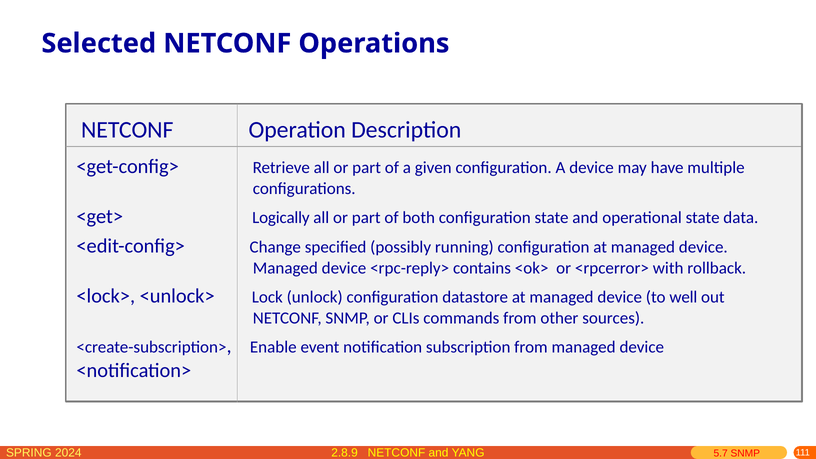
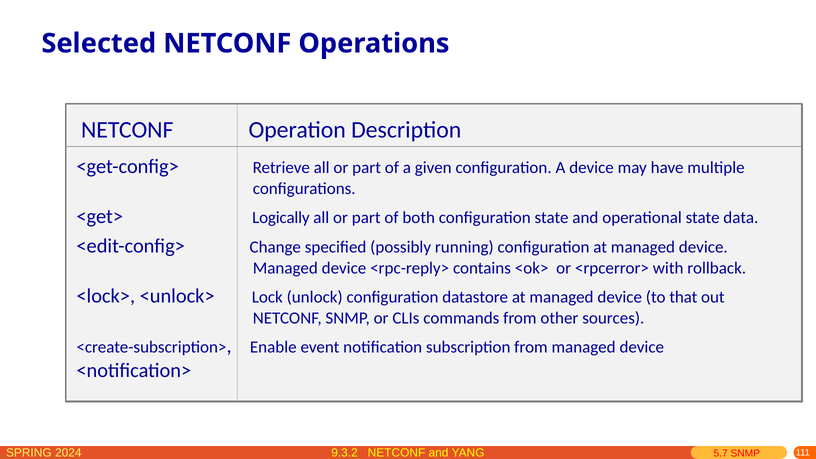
well: well -> that
2.8.9: 2.8.9 -> 9.3.2
